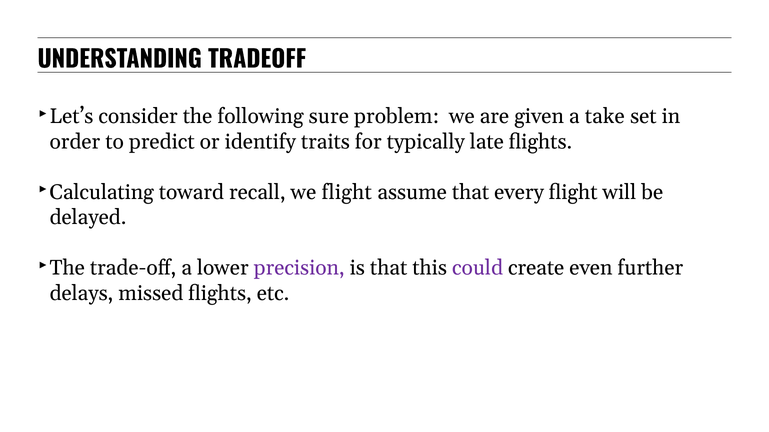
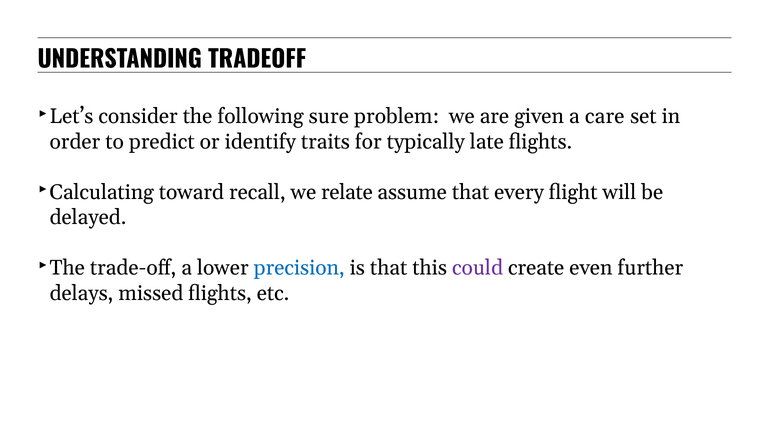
take: take -> care
we flight: flight -> relate
precision colour: purple -> blue
